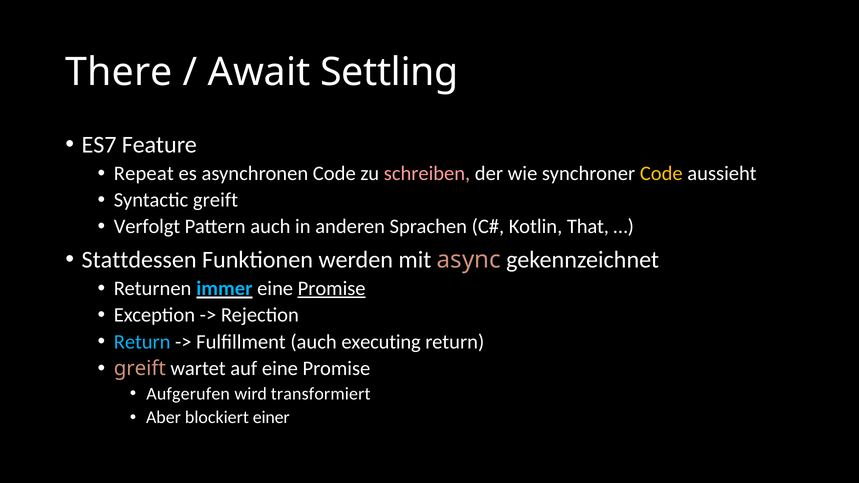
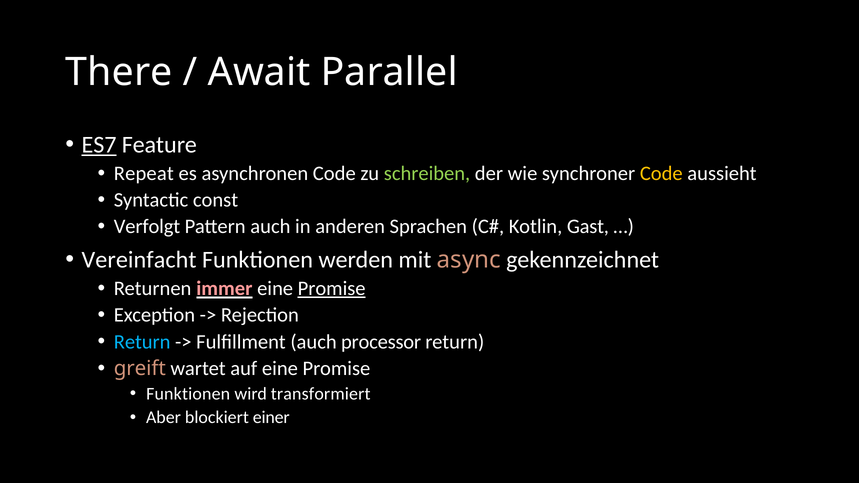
Settling: Settling -> Parallel
ES7 underline: none -> present
schreiben colour: pink -> light green
Syntactic greift: greift -> const
That: That -> Gast
Stattdessen: Stattdessen -> Vereinfacht
immer colour: light blue -> pink
executing: executing -> processor
Aufgerufen at (188, 394): Aufgerufen -> Funktionen
